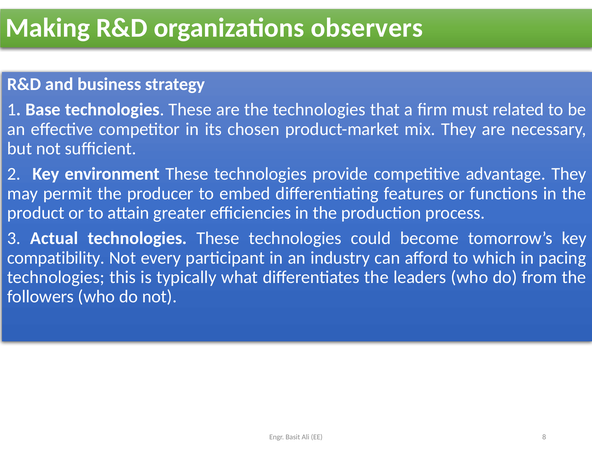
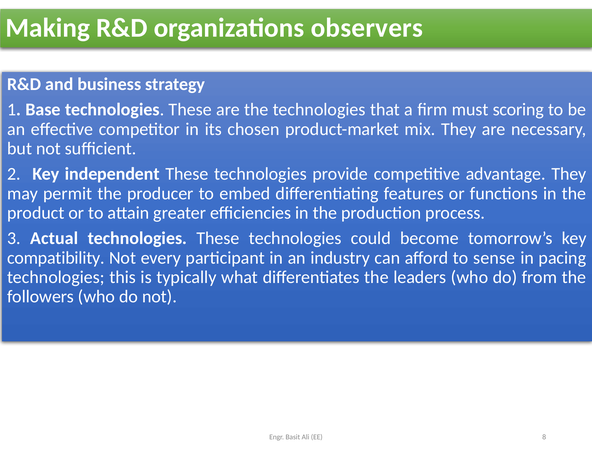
related: related -> scoring
environment: environment -> independent
which: which -> sense
